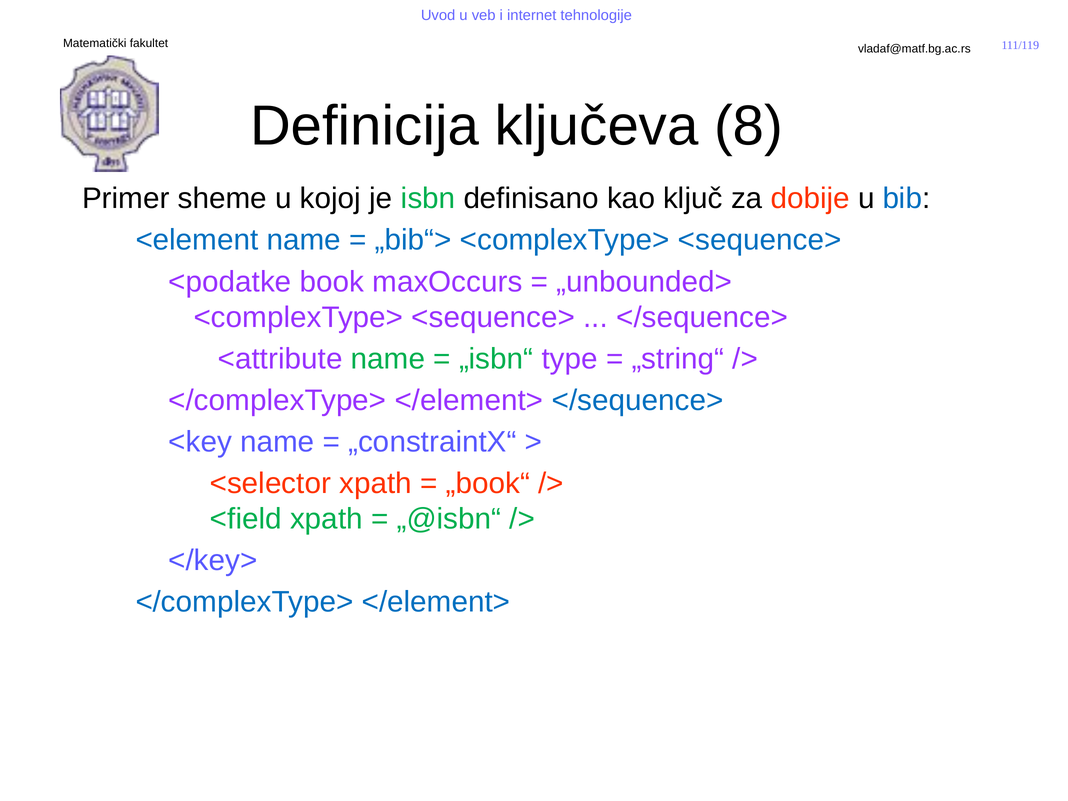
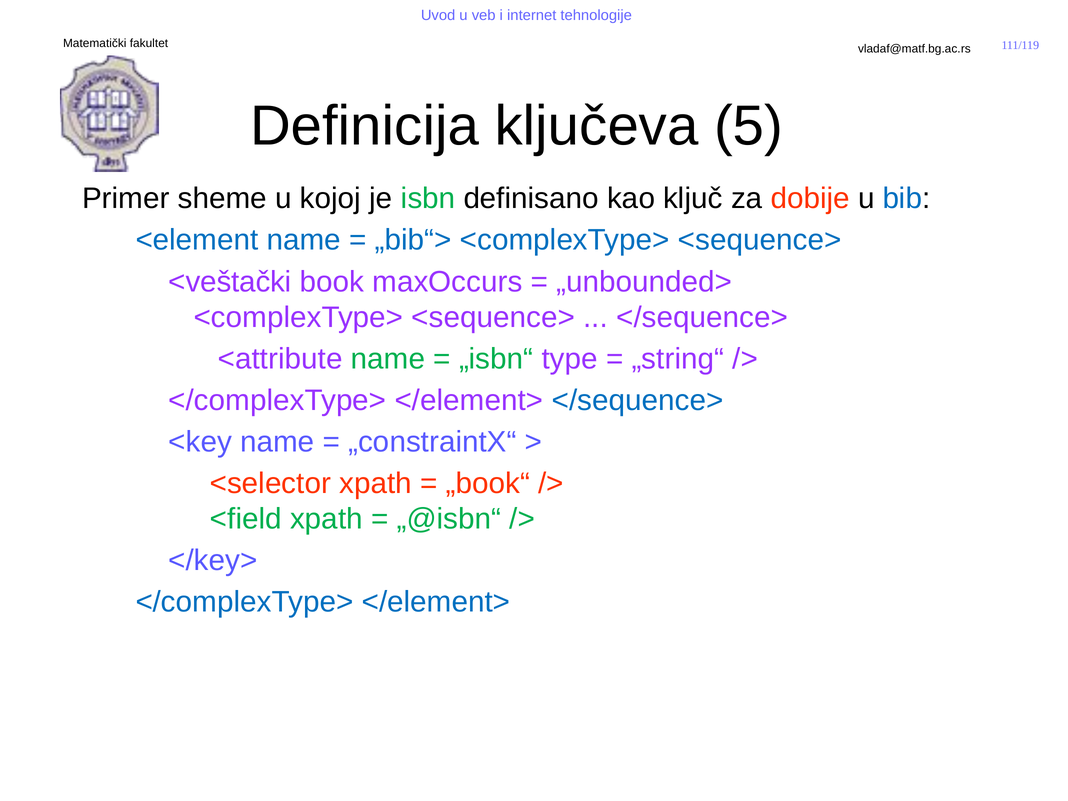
8: 8 -> 5
<podatke: <podatke -> <veštački
